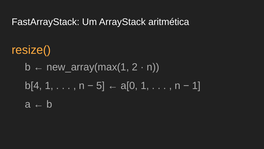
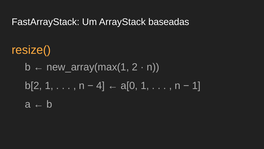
aritmética: aritmética -> baseadas
b[4: b[4 -> b[2
5: 5 -> 4
